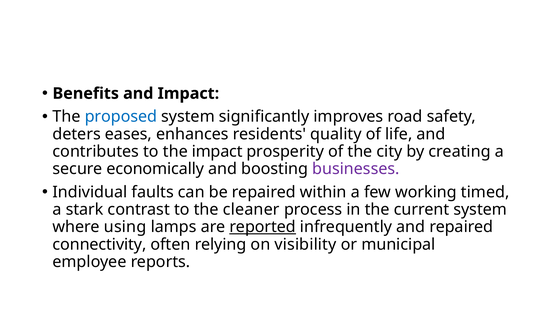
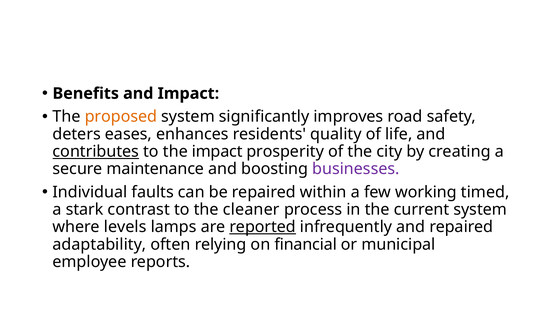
proposed colour: blue -> orange
contributes underline: none -> present
economically: economically -> maintenance
using: using -> levels
connectivity: connectivity -> adaptability
visibility: visibility -> financial
